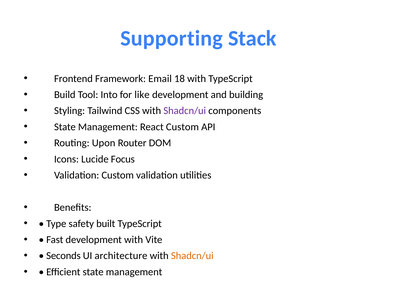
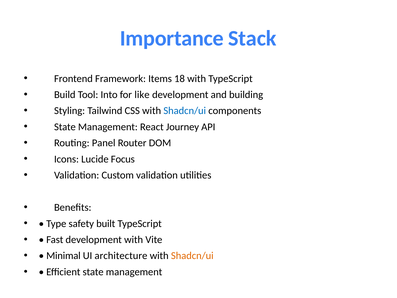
Supporting: Supporting -> Importance
Email: Email -> Items
Shadcn/ui at (185, 111) colour: purple -> blue
React Custom: Custom -> Journey
Upon: Upon -> Panel
Seconds: Seconds -> Minimal
